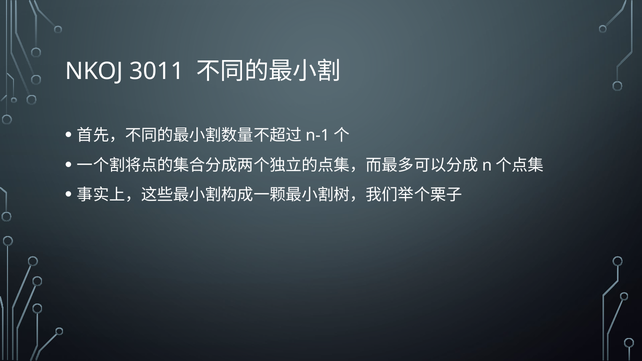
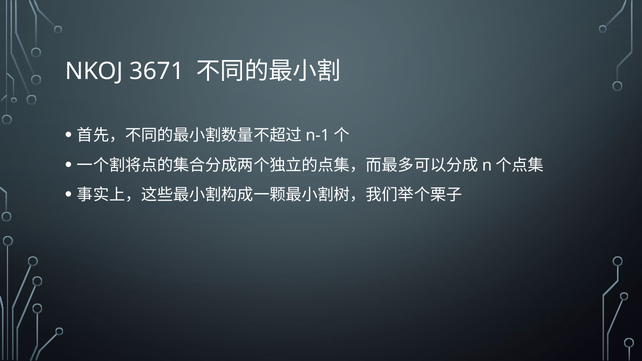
3011: 3011 -> 3671
